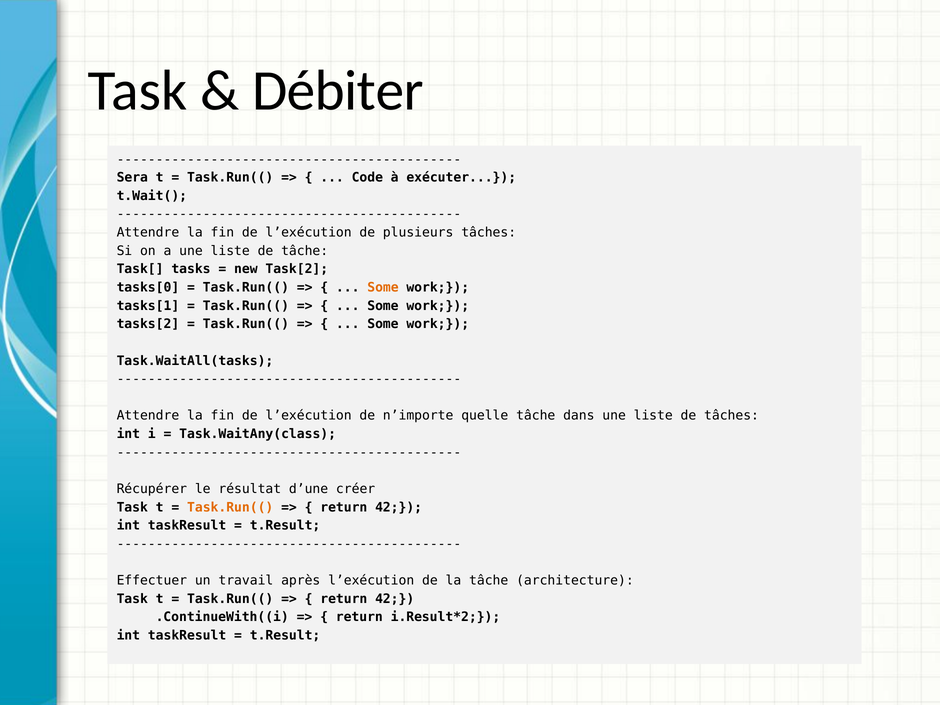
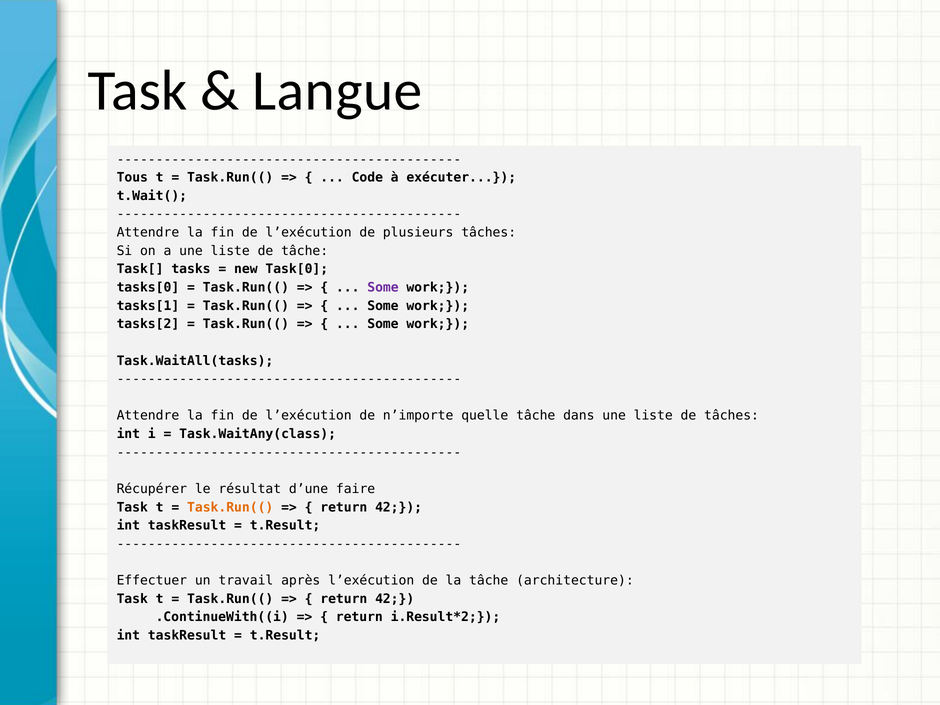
Débiter: Débiter -> Langue
Sera: Sera -> Tous
Task[2: Task[2 -> Task[0
Some at (383, 287) colour: orange -> purple
créer: créer -> faire
